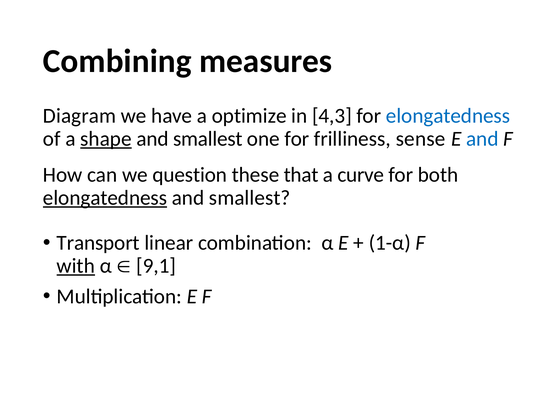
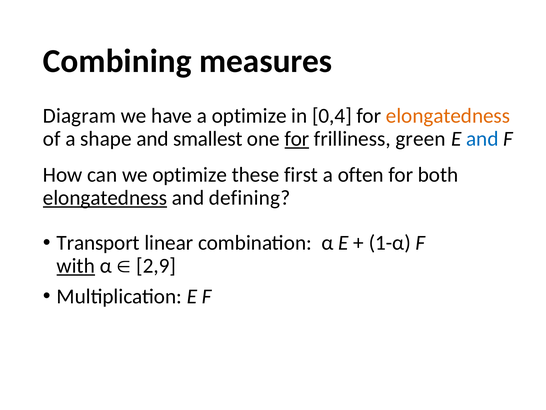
4,3: 4,3 -> 0,4
elongatedness at (448, 116) colour: blue -> orange
shape underline: present -> none
for at (297, 139) underline: none -> present
sense: sense -> green
we question: question -> optimize
that: that -> first
curve: curve -> often
smallest at (250, 198): smallest -> defining
9,1: 9,1 -> 2,9
